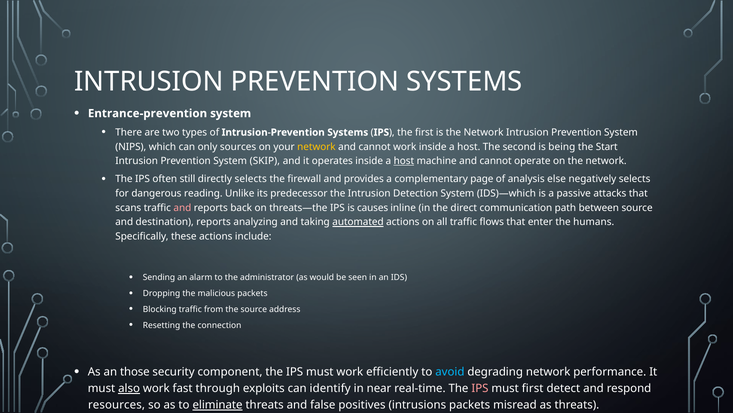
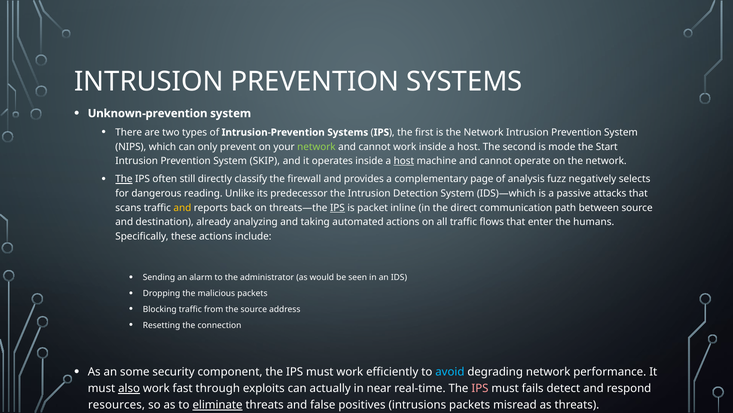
Entrance-prevention: Entrance-prevention -> Unknown-prevention
sources: sources -> prevent
network at (316, 146) colour: yellow -> light green
being: being -> mode
The at (124, 179) underline: none -> present
directly selects: selects -> classify
else: else -> fuzz
and at (182, 208) colour: pink -> yellow
IPS at (337, 208) underline: none -> present
causes: causes -> packet
destination reports: reports -> already
automated underline: present -> none
those: those -> some
identify: identify -> actually
must first: first -> fails
